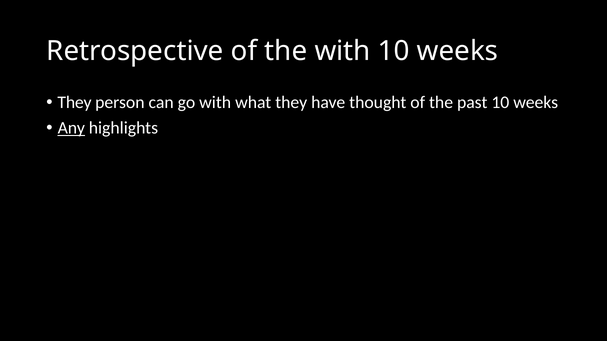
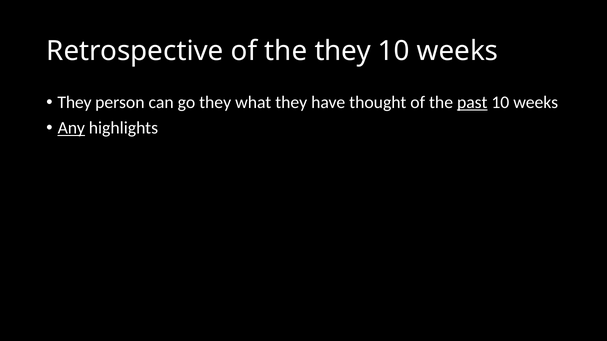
the with: with -> they
go with: with -> they
past underline: none -> present
